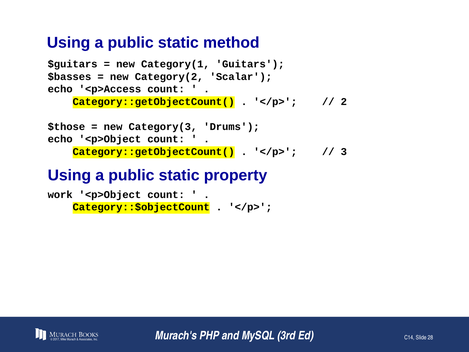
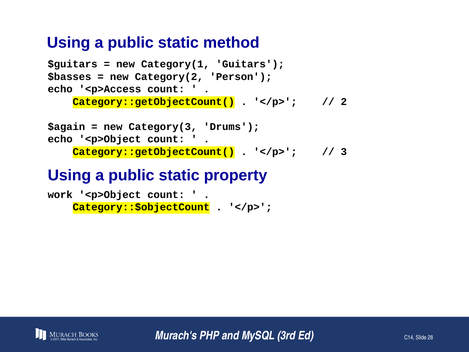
Scalar: Scalar -> Person
$those: $those -> $again
